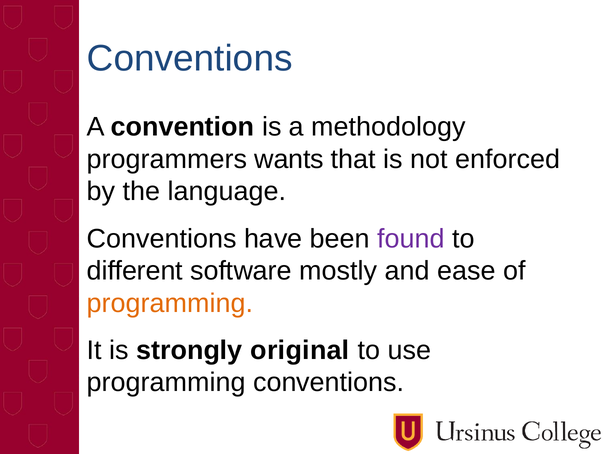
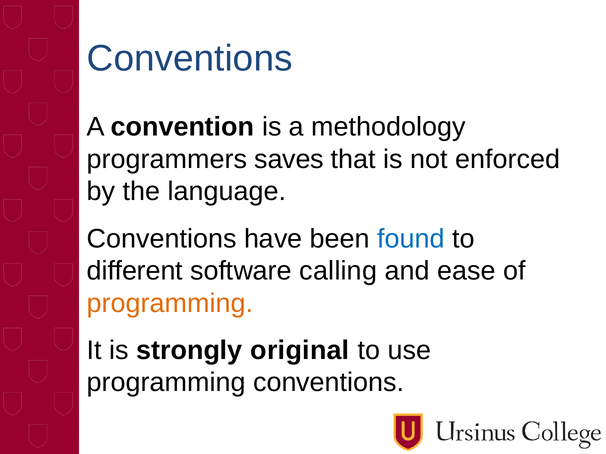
wants: wants -> saves
found colour: purple -> blue
mostly: mostly -> calling
